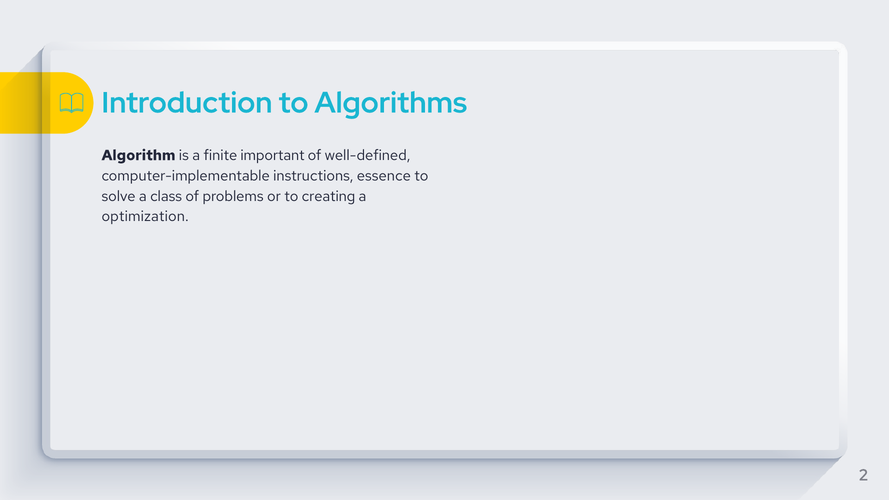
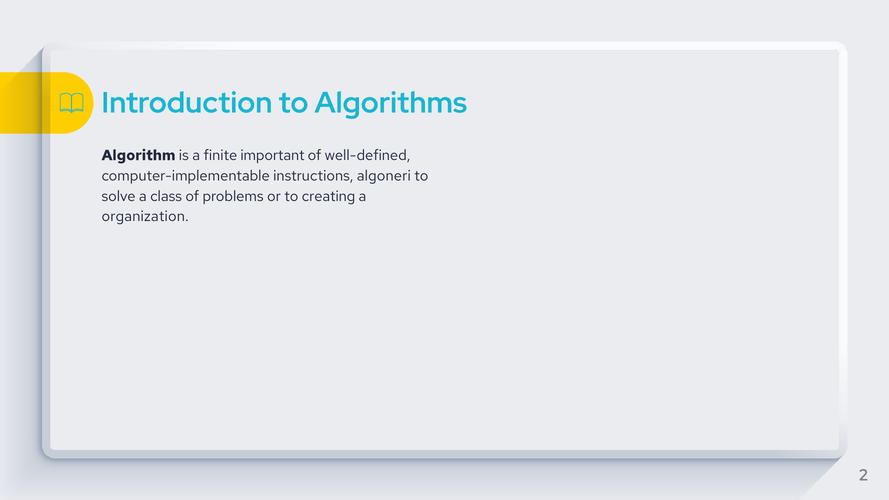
essence: essence -> algoneri
optimization: optimization -> organization
